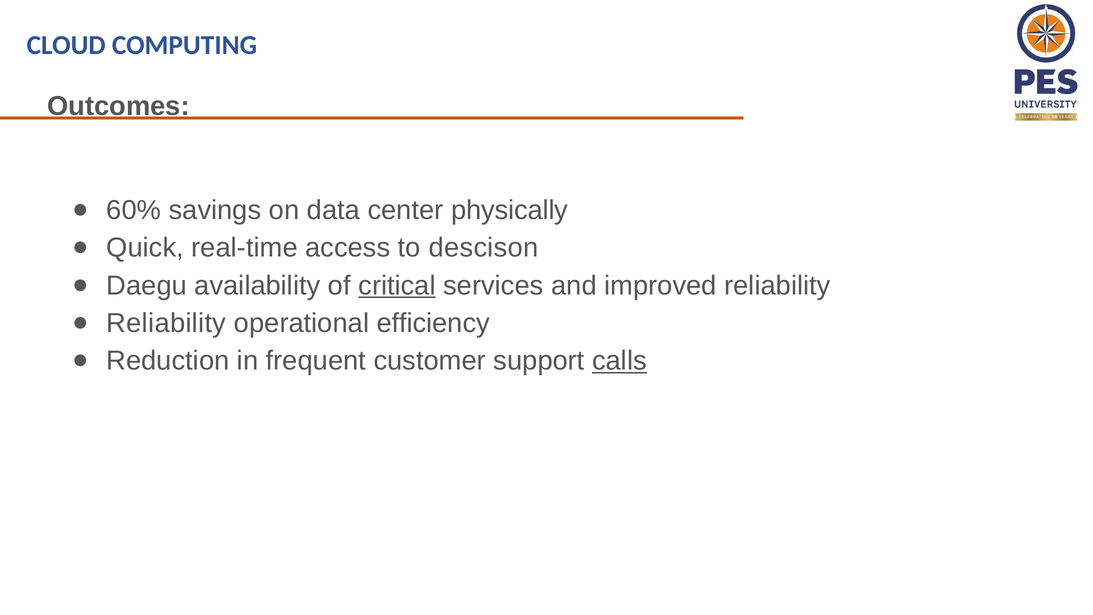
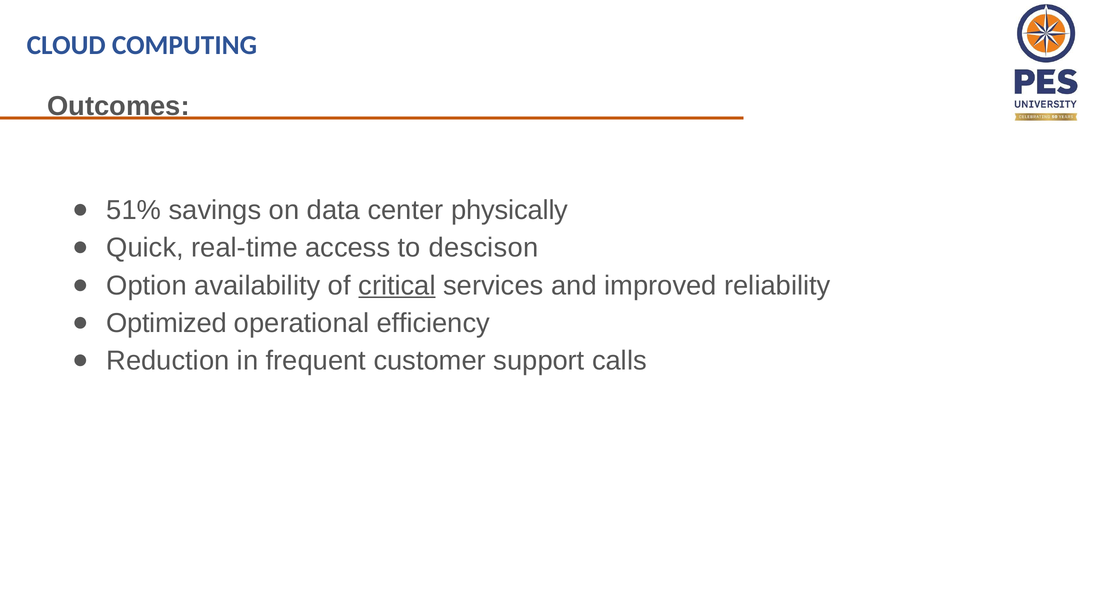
60%: 60% -> 51%
Daegu: Daegu -> Option
Reliability at (166, 323): Reliability -> Optimized
calls underline: present -> none
